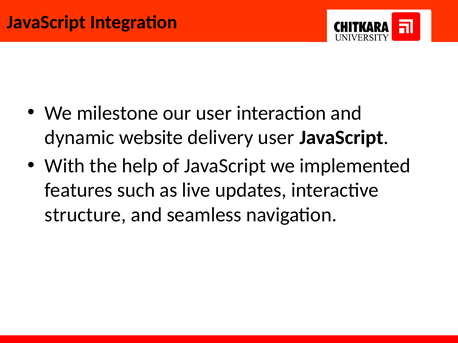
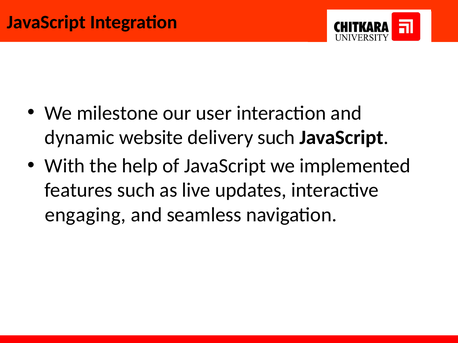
delivery user: user -> such
structure: structure -> engaging
